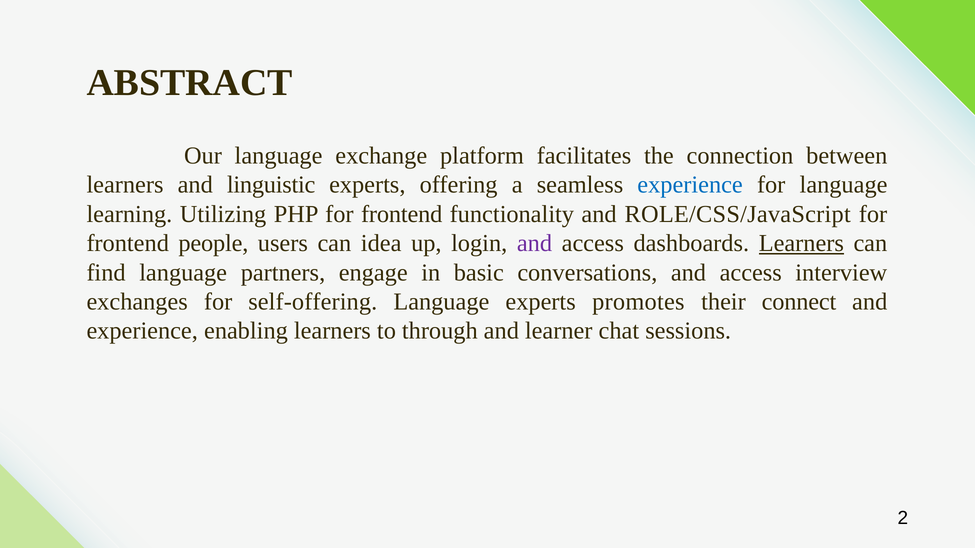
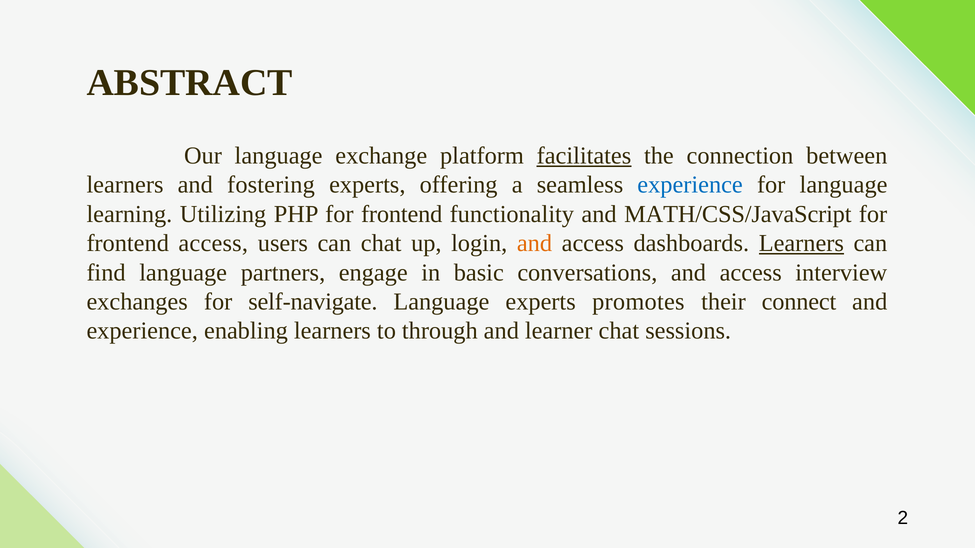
facilitates underline: none -> present
linguistic: linguistic -> fostering
ROLE/CSS/JavaScript: ROLE/CSS/JavaScript -> MATH/CSS/JavaScript
frontend people: people -> access
can idea: idea -> chat
and at (535, 243) colour: purple -> orange
self-offering: self-offering -> self-navigate
